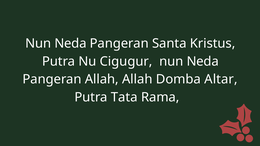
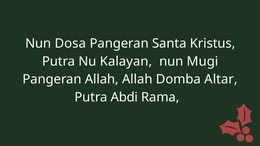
Neda at (70, 44): Neda -> Dosa
Cigugur: Cigugur -> Kalayan
Neda at (203, 61): Neda -> Mugi
Tata: Tata -> Abdi
